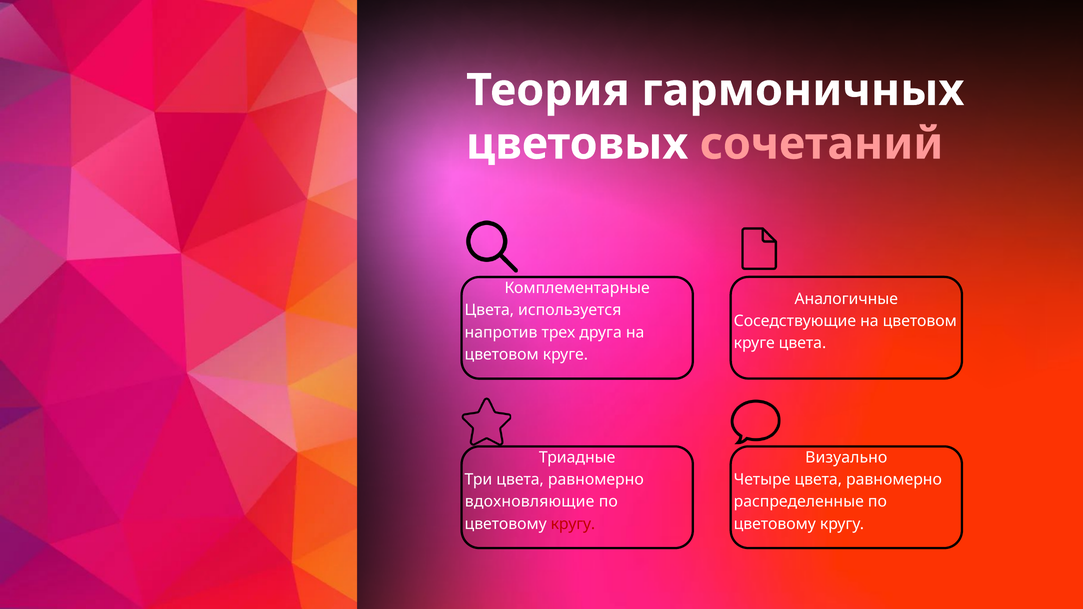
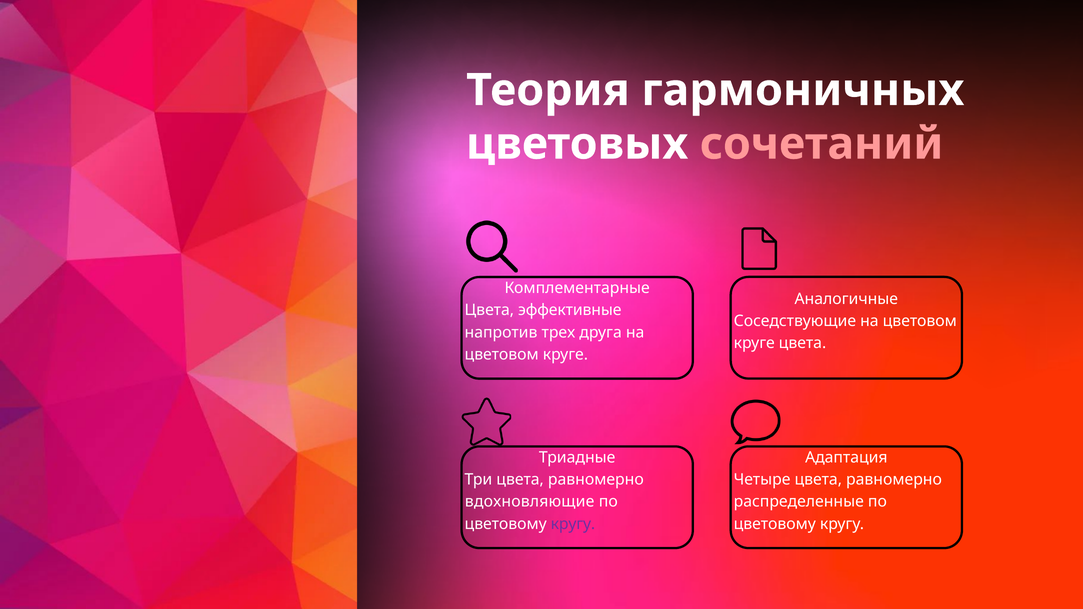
используется: используется -> эффективные
Визуально: Визуально -> Адаптация
кругу at (573, 524) colour: red -> purple
